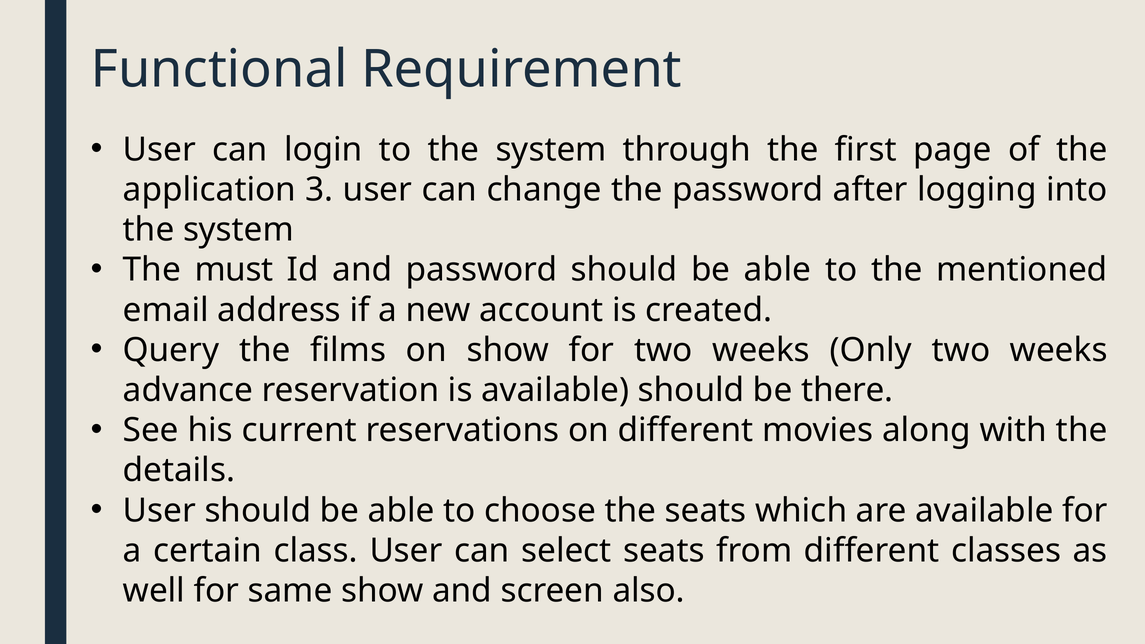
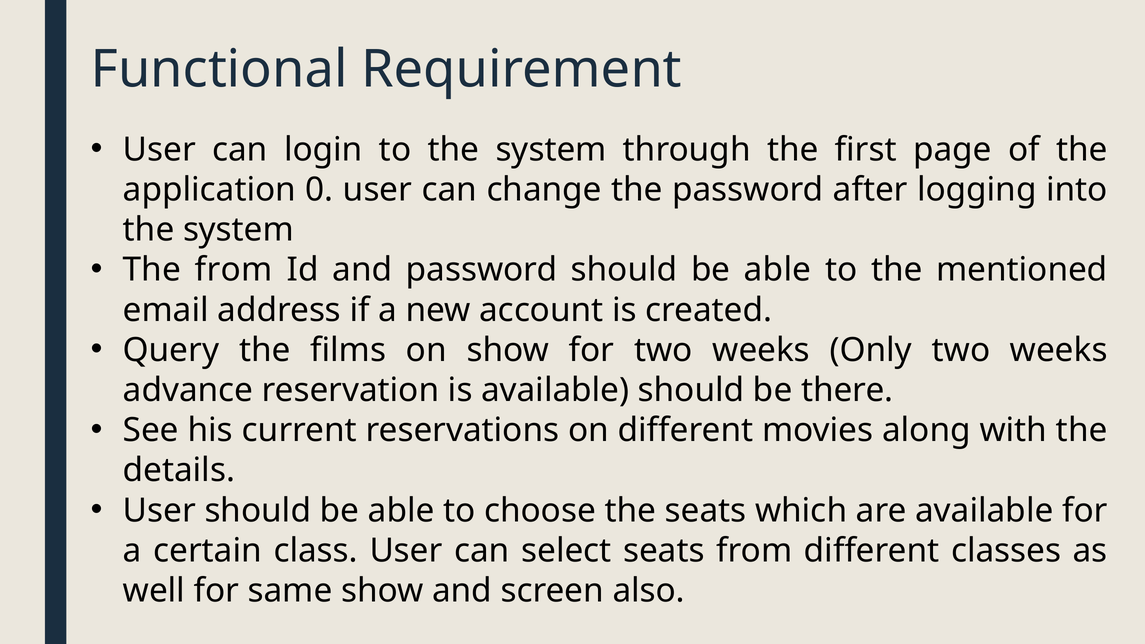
3: 3 -> 0
The must: must -> from
